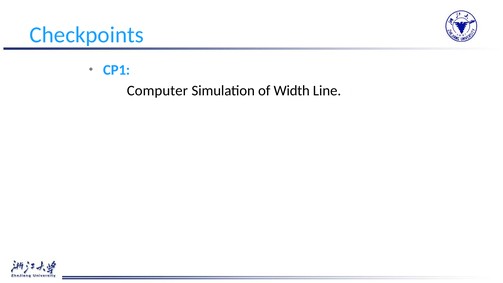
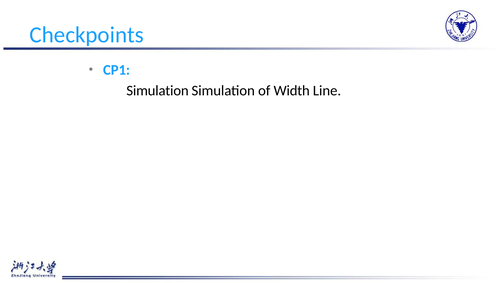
Computer at (157, 90): Computer -> Simulation
